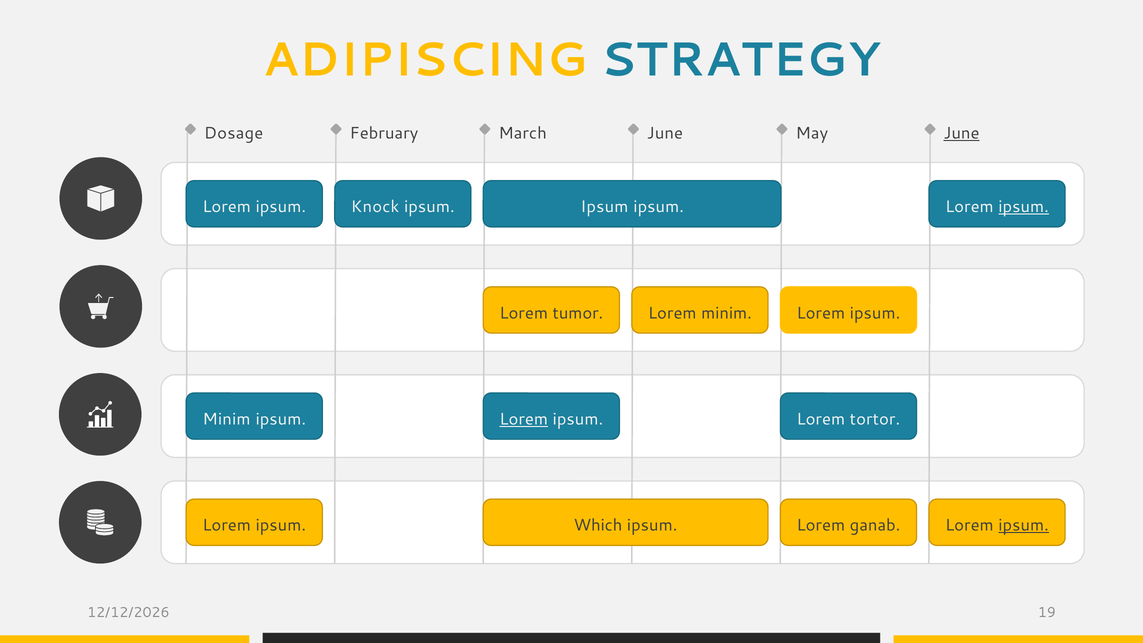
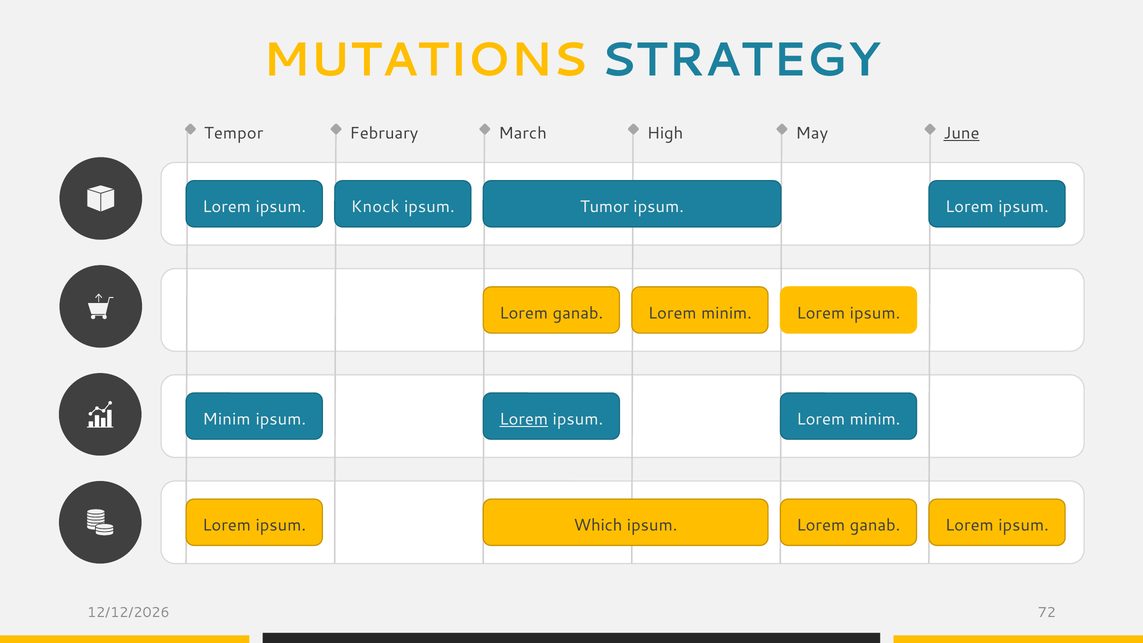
ADIPISCING: ADIPISCING -> MUTATIONS
Dosage: Dosage -> Tempor
March June: June -> High
Ipsum at (604, 207): Ipsum -> Tumor
ipsum at (1024, 207) underline: present -> none
tumor at (578, 313): tumor -> ganab
ipsum Lorem tortor: tortor -> minim
ipsum at (1024, 525) underline: present -> none
19: 19 -> 72
